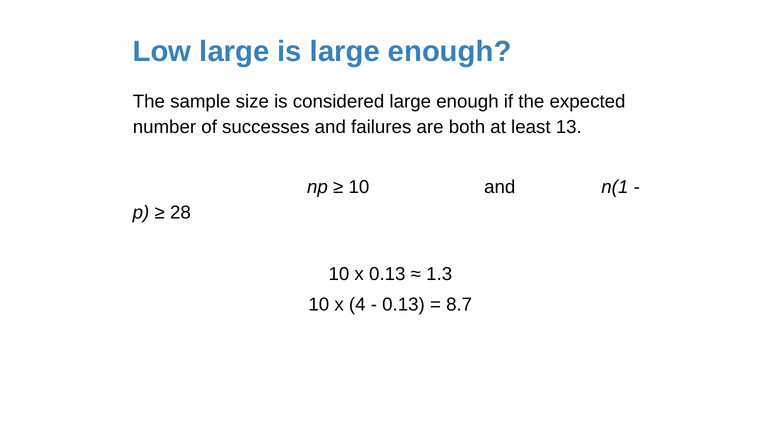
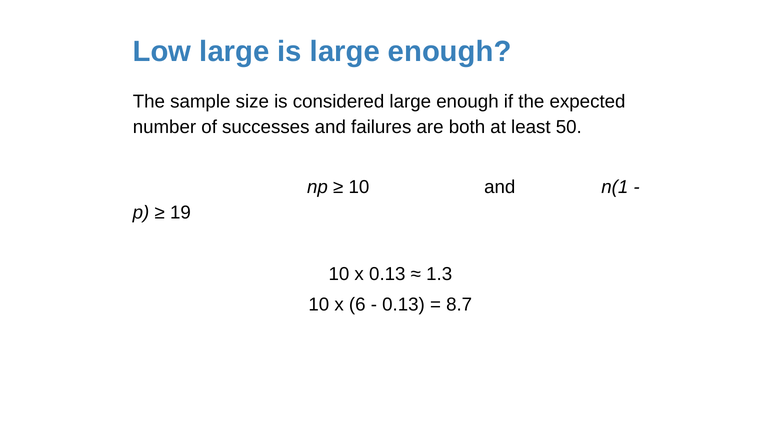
13: 13 -> 50
28: 28 -> 19
4: 4 -> 6
